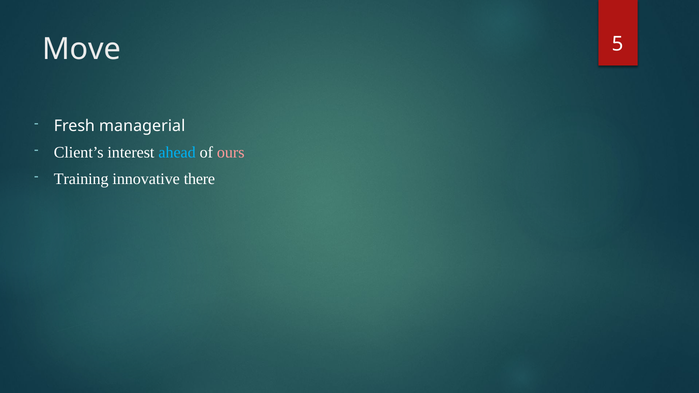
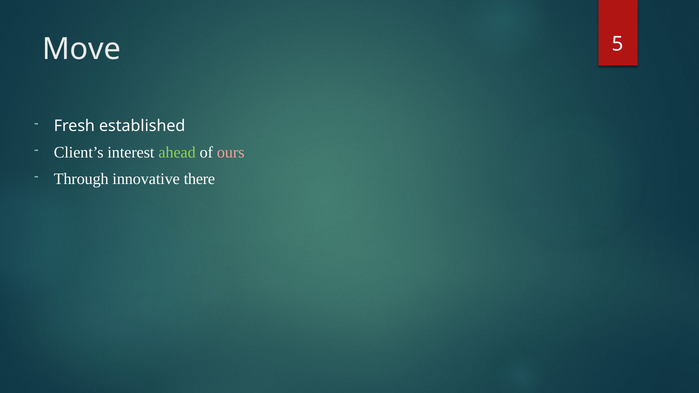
managerial: managerial -> established
ahead colour: light blue -> light green
Training: Training -> Through
